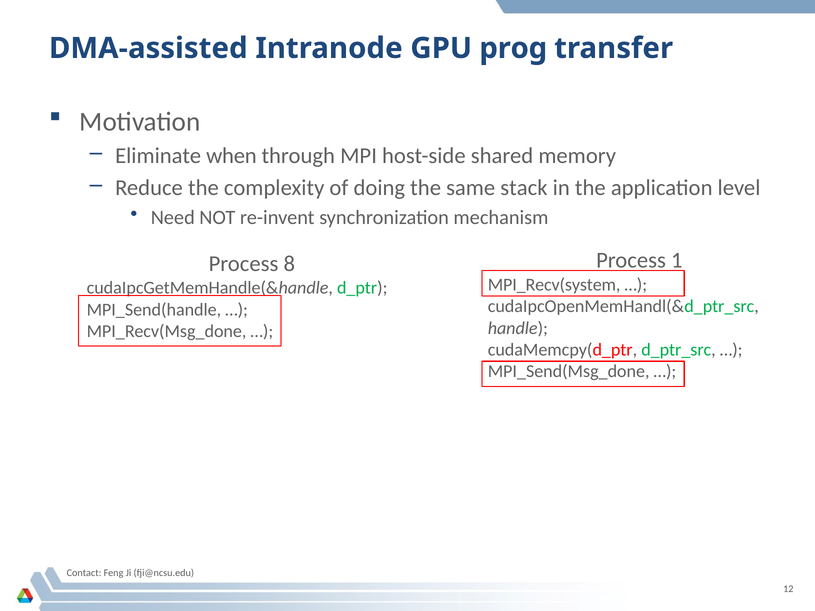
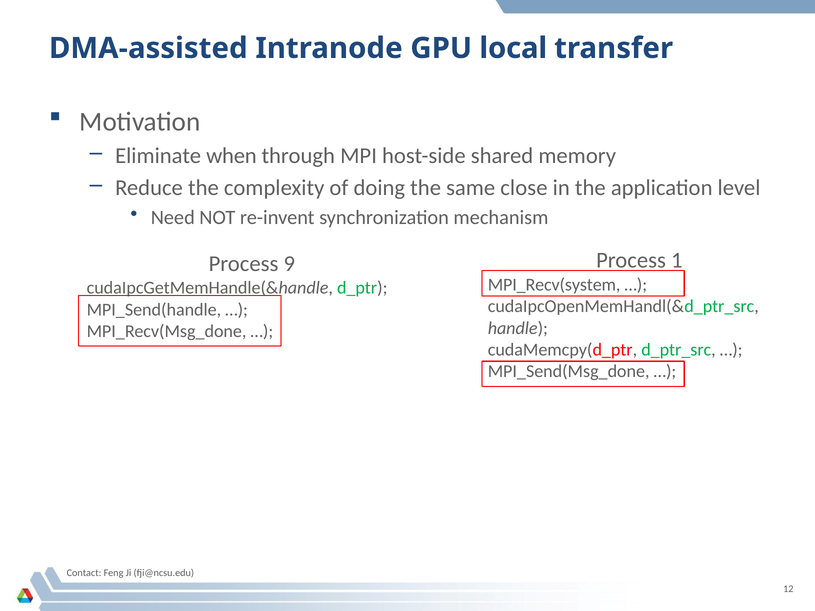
prog: prog -> local
stack: stack -> close
8: 8 -> 9
